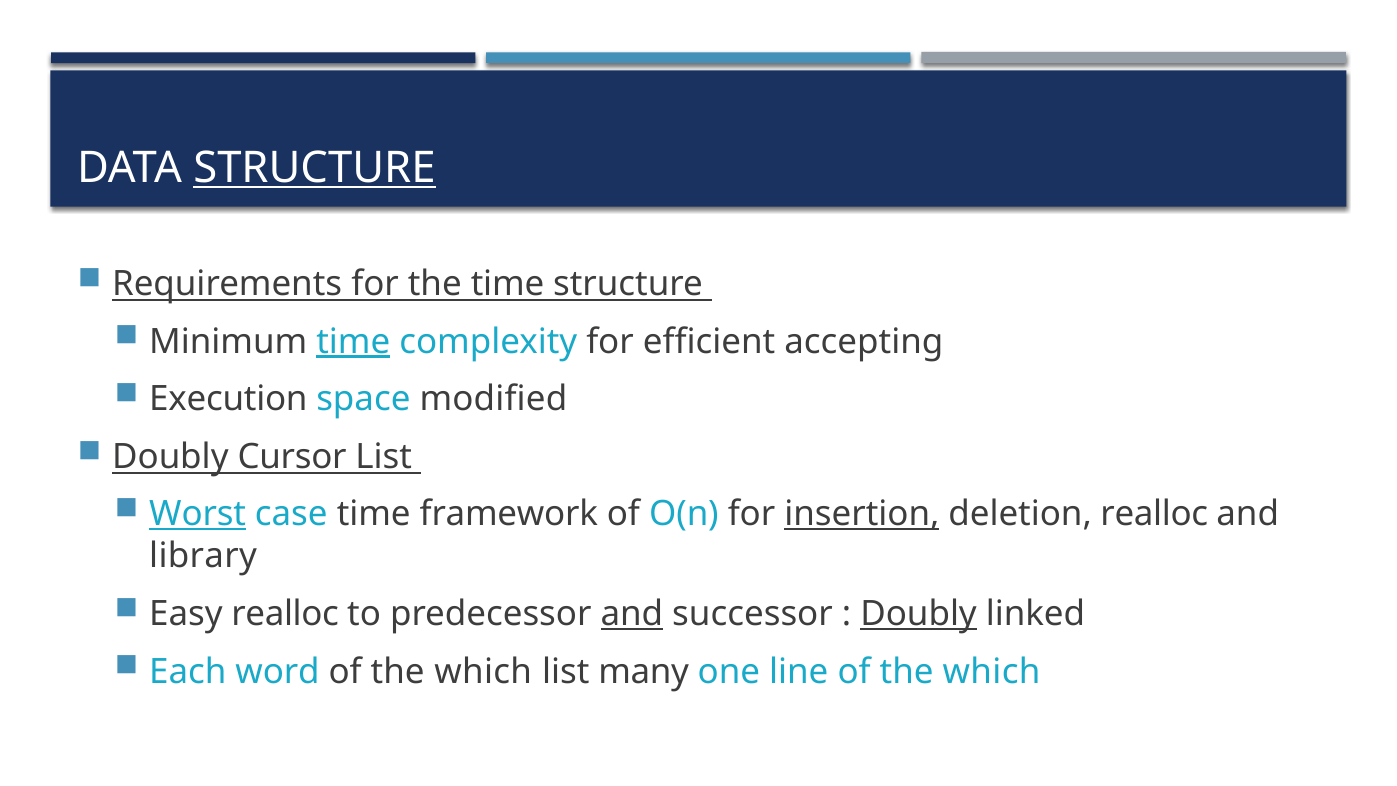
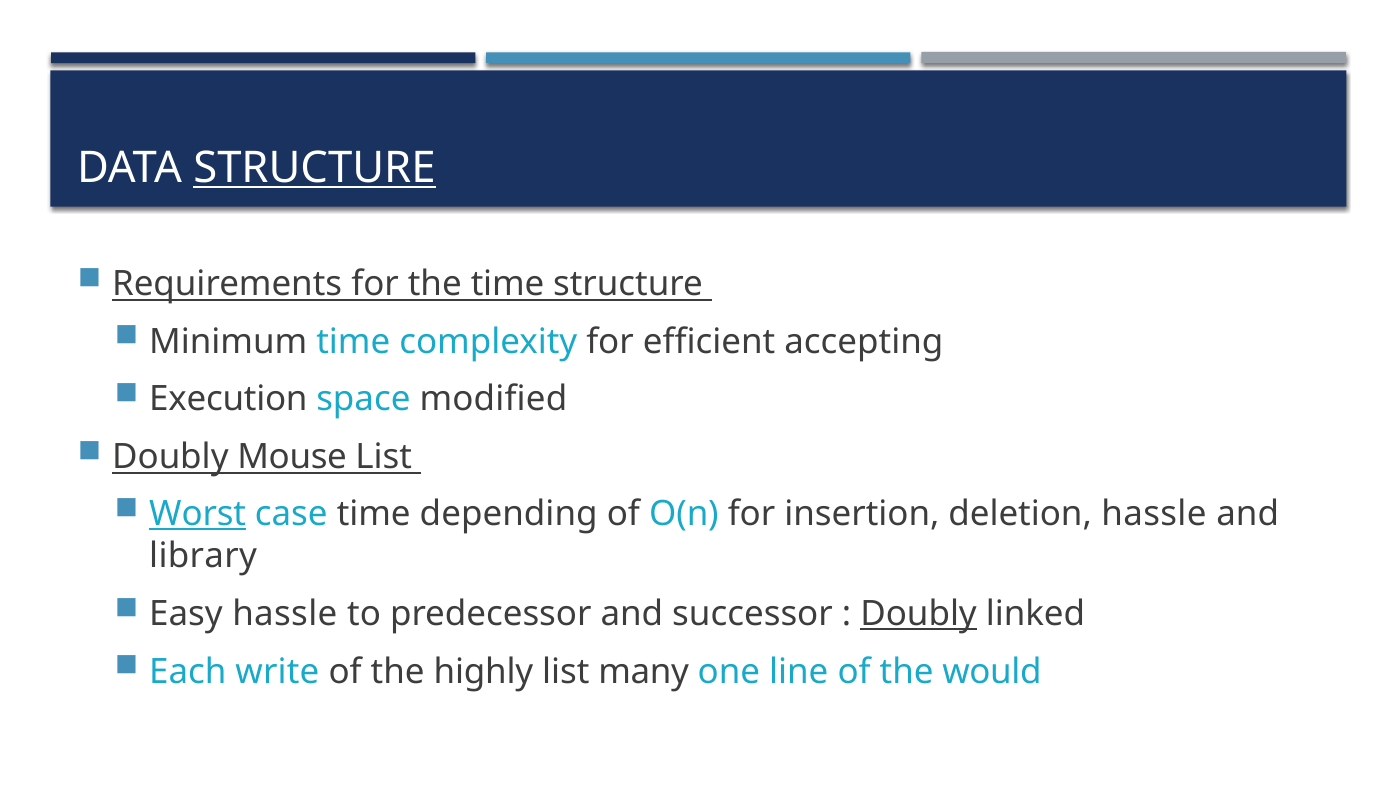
time at (353, 341) underline: present -> none
Cursor: Cursor -> Mouse
framework: framework -> depending
insertion underline: present -> none
deletion realloc: realloc -> hassle
Easy realloc: realloc -> hassle
and at (632, 614) underline: present -> none
word: word -> write
which at (483, 671): which -> highly
line of the which: which -> would
